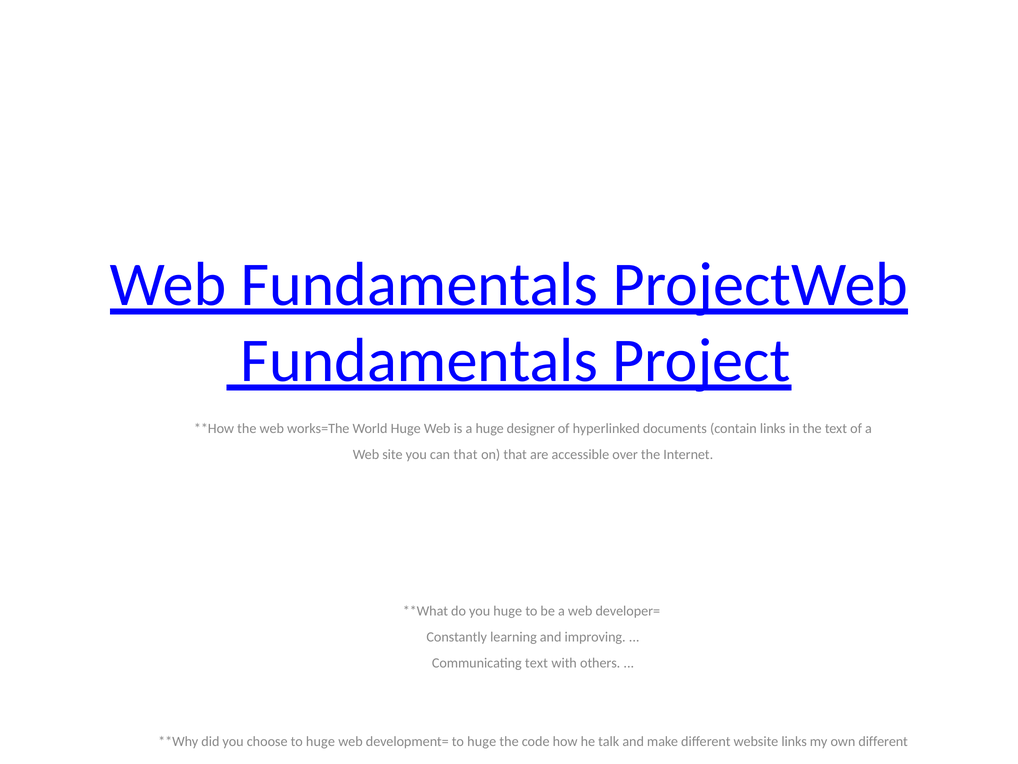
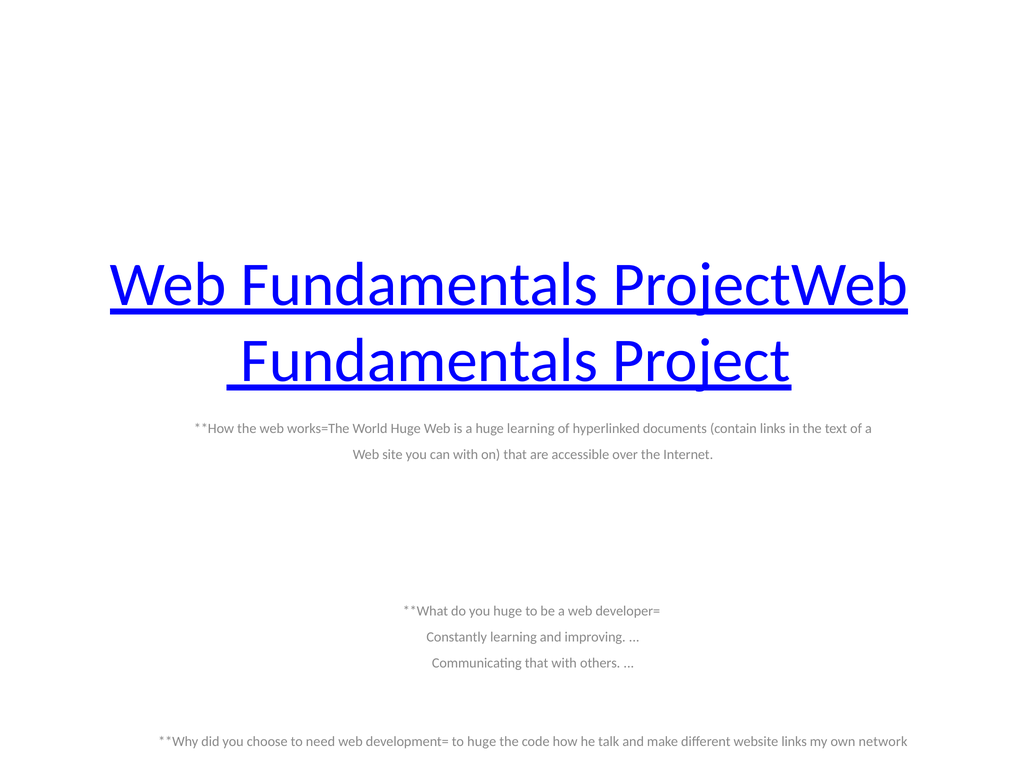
huge designer: designer -> learning
can that: that -> with
Communicating text: text -> that
choose to huge: huge -> need
own different: different -> network
